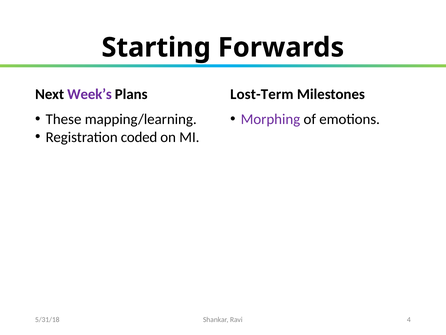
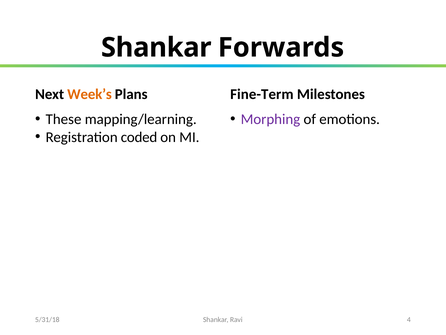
Starting at (156, 47): Starting -> Shankar
Lost-Term: Lost-Term -> Fine-Term
Week’s colour: purple -> orange
